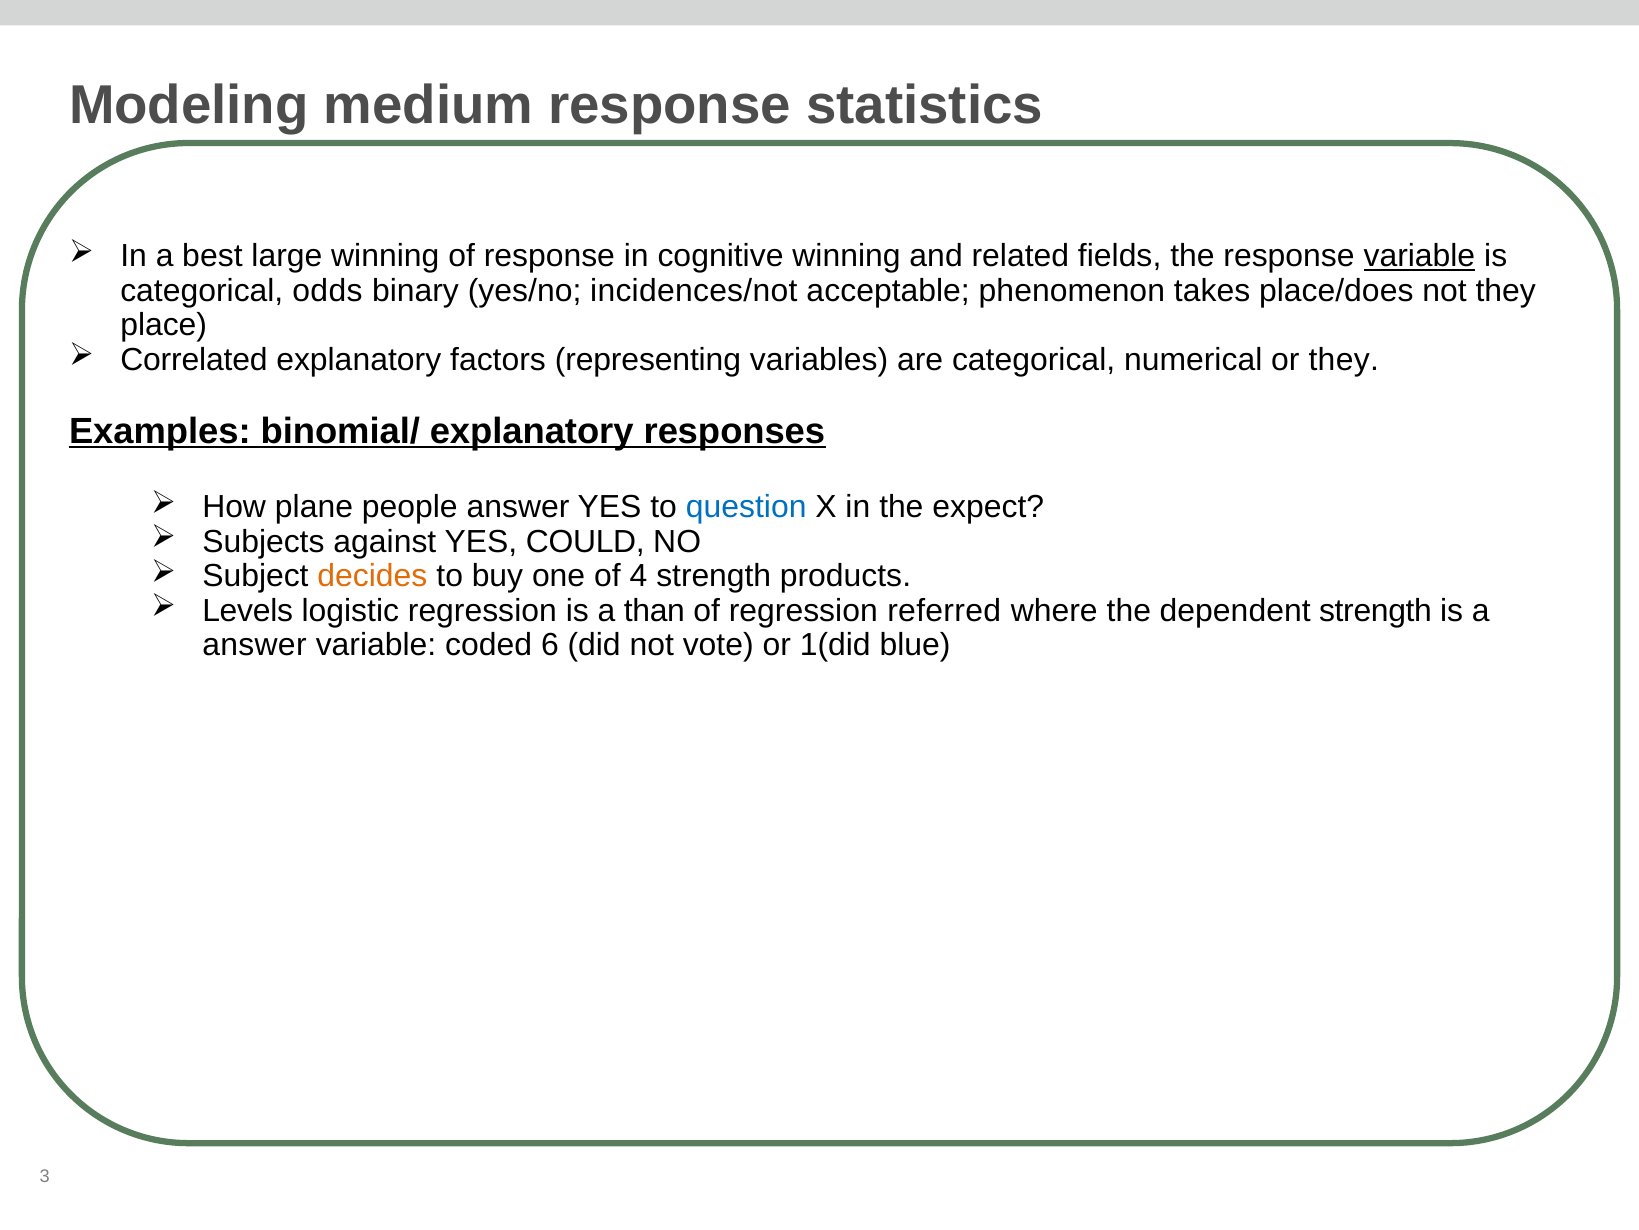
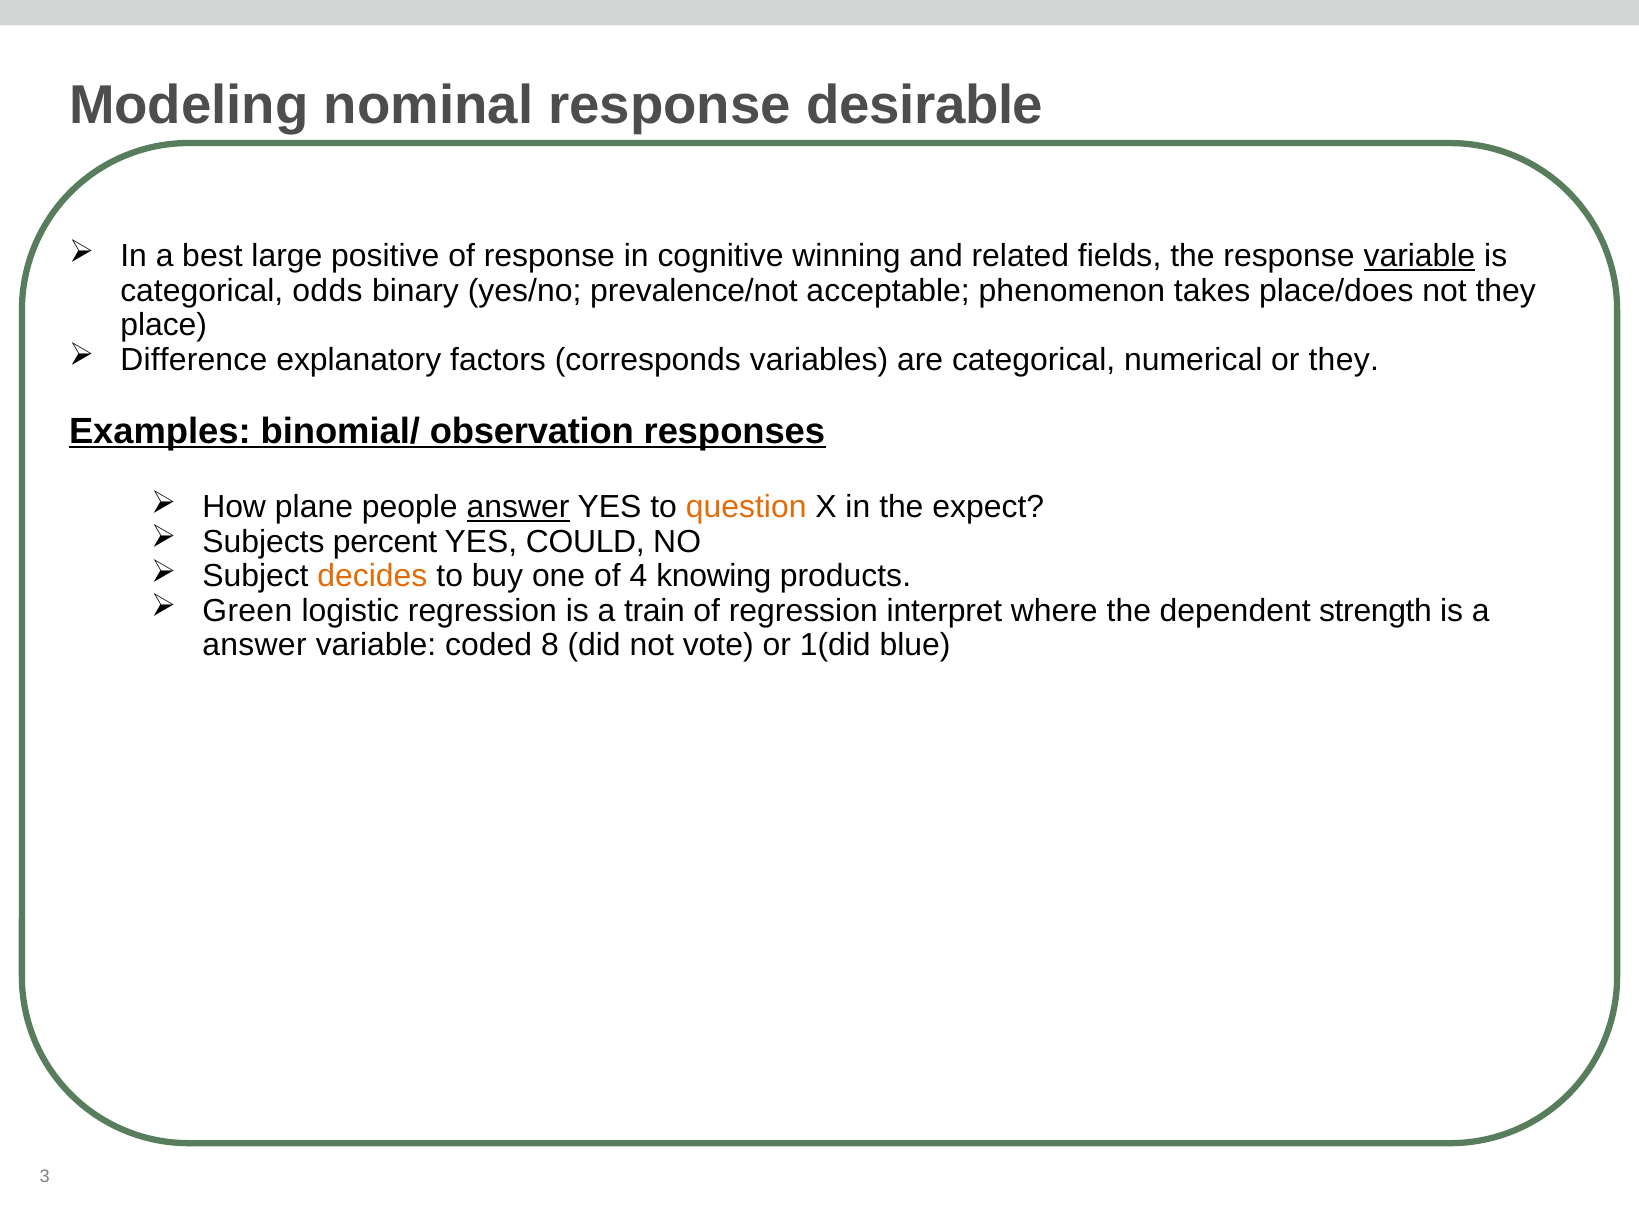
medium: medium -> nominal
statistics: statistics -> desirable
large winning: winning -> positive
incidences/not: incidences/not -> prevalence/not
Correlated: Correlated -> Difference
representing: representing -> corresponds
binomial/ explanatory: explanatory -> observation
answer at (518, 507) underline: none -> present
question colour: blue -> orange
against: against -> percent
4 strength: strength -> knowing
Levels: Levels -> Green
than: than -> train
referred: referred -> interpret
6: 6 -> 8
